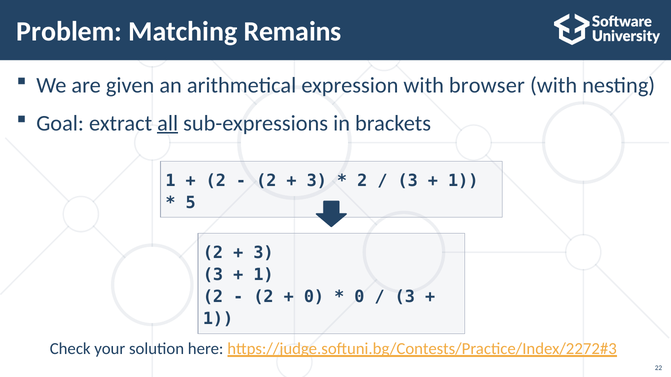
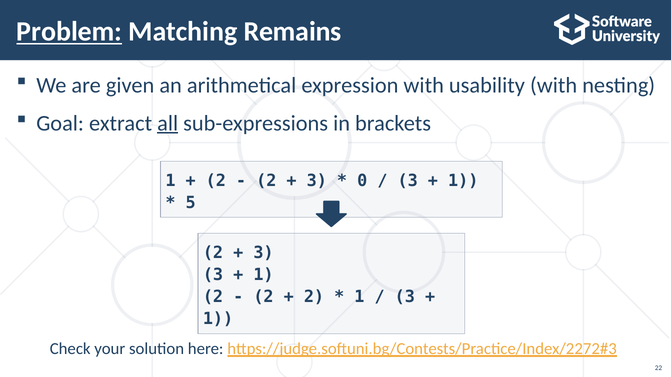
Problem underline: none -> present
browser: browser -> usability
2 at (362, 181): 2 -> 0
0 at (314, 297): 0 -> 2
0 at (359, 297): 0 -> 1
